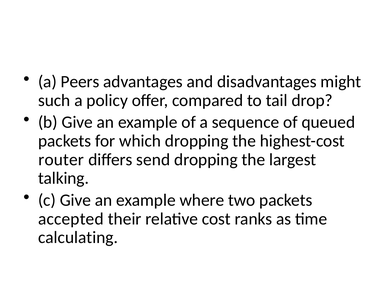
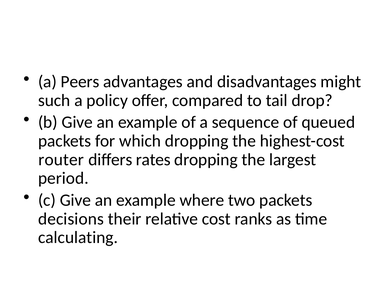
send: send -> rates
talking: talking -> period
accepted: accepted -> decisions
